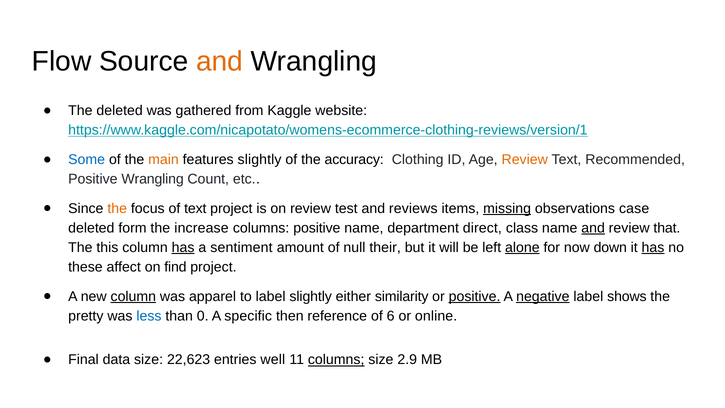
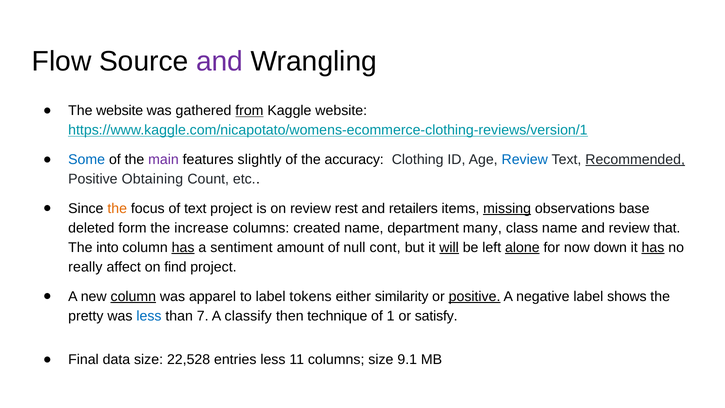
and at (220, 61) colour: orange -> purple
The deleted: deleted -> website
from underline: none -> present
main colour: orange -> purple
Review at (525, 160) colour: orange -> blue
Recommended underline: none -> present
Positive Wrangling: Wrangling -> Obtaining
test: test -> rest
reviews: reviews -> retailers
case: case -> base
columns positive: positive -> created
direct: direct -> many
and at (593, 228) underline: present -> none
this: this -> into
their: their -> cont
will underline: none -> present
these: these -> really
label slightly: slightly -> tokens
negative underline: present -> none
0: 0 -> 7
specific: specific -> classify
reference: reference -> technique
6: 6 -> 1
online: online -> satisfy
22,623: 22,623 -> 22,528
entries well: well -> less
columns at (336, 360) underline: present -> none
2.9: 2.9 -> 9.1
